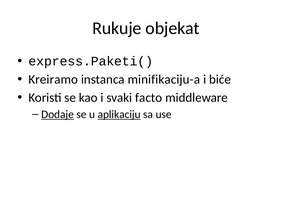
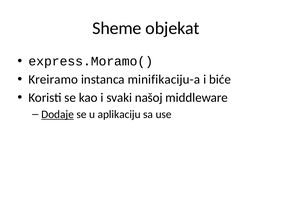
Rukuje: Rukuje -> Sheme
express.Paketi(: express.Paketi( -> express.Moramo(
facto: facto -> našoj
aplikaciju underline: present -> none
